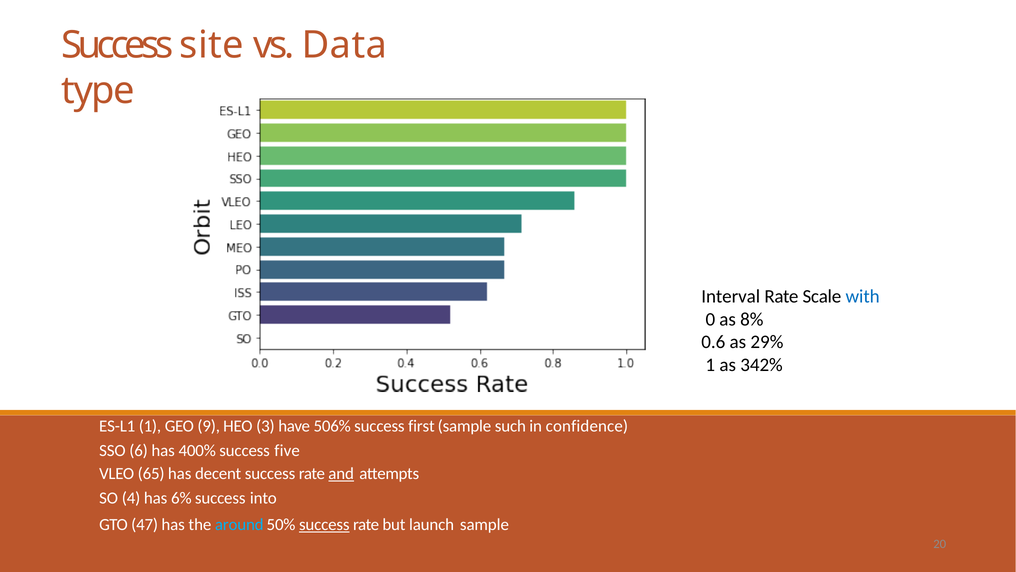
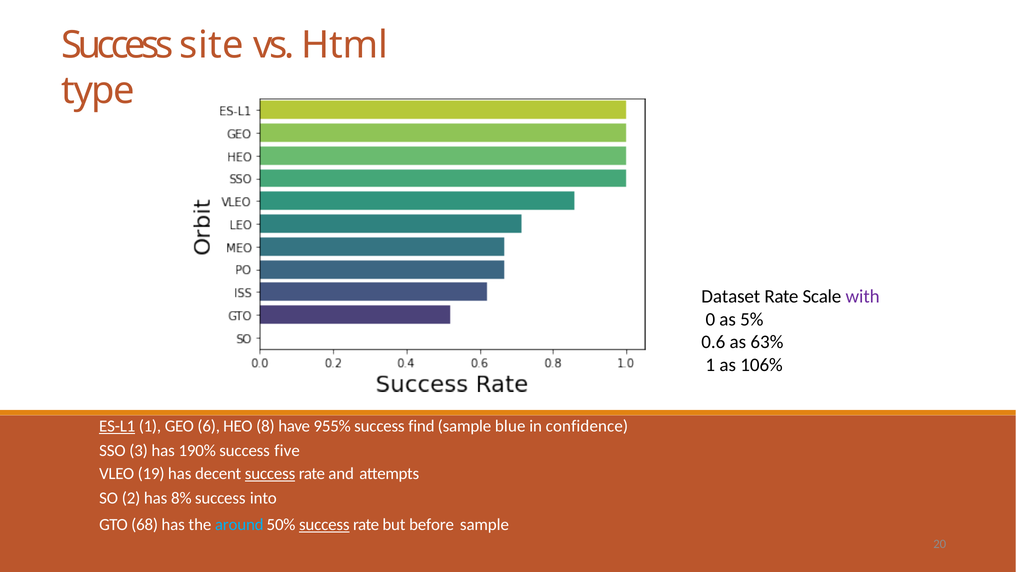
Data: Data -> Html
Interval: Interval -> Dataset
with colour: blue -> purple
8%: 8% -> 5%
29%: 29% -> 63%
342%: 342% -> 106%
ES-L1 underline: none -> present
9: 9 -> 6
3: 3 -> 8
506%: 506% -> 955%
first: first -> find
such: such -> blue
6: 6 -> 3
400%: 400% -> 190%
65: 65 -> 19
success at (270, 473) underline: none -> present
and underline: present -> none
4: 4 -> 2
6%: 6% -> 8%
47: 47 -> 68
launch: launch -> before
